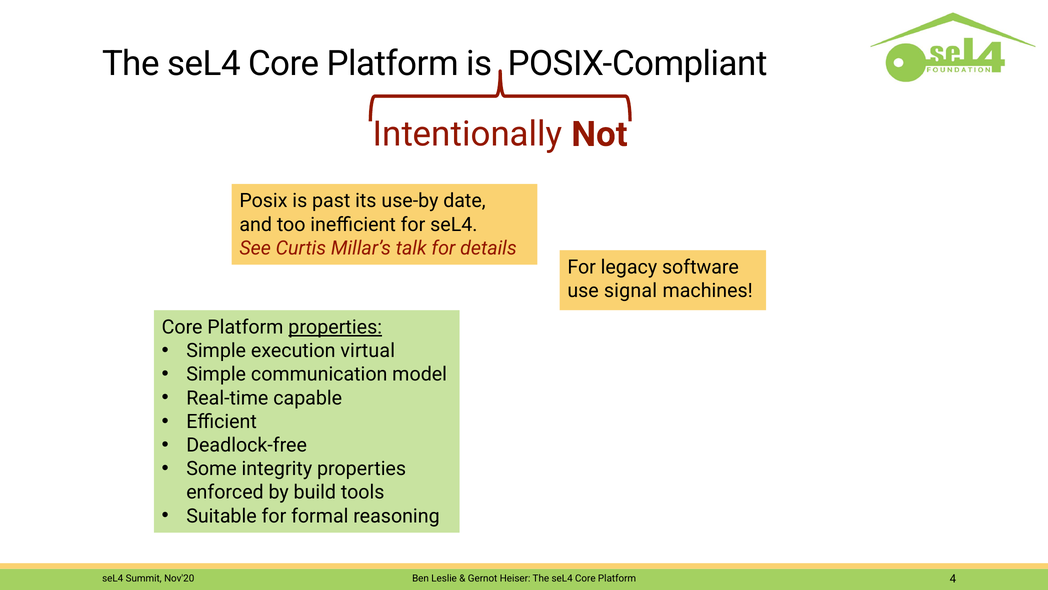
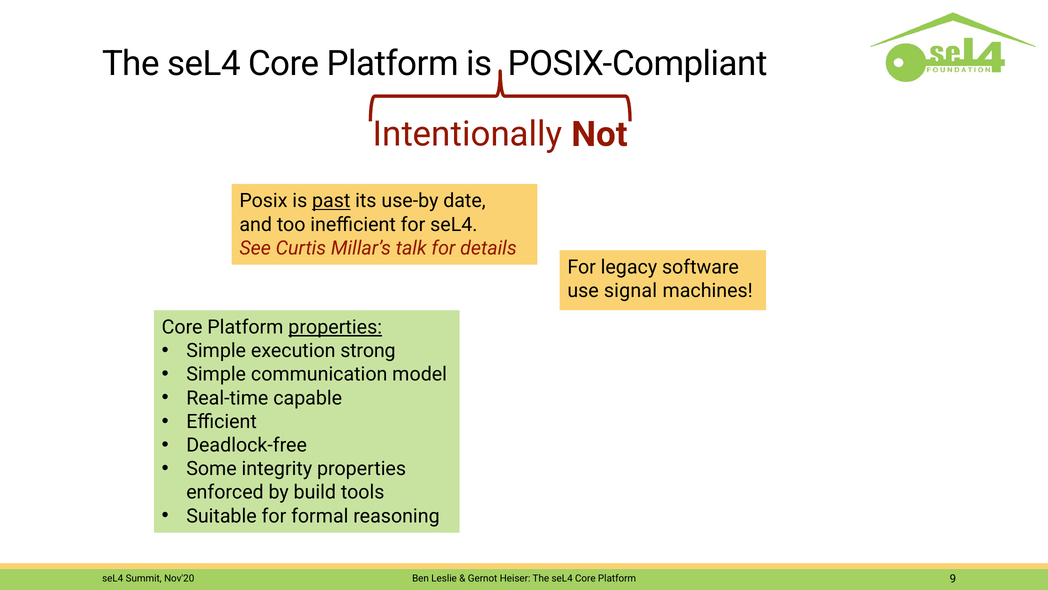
past underline: none -> present
virtual: virtual -> strong
4: 4 -> 9
